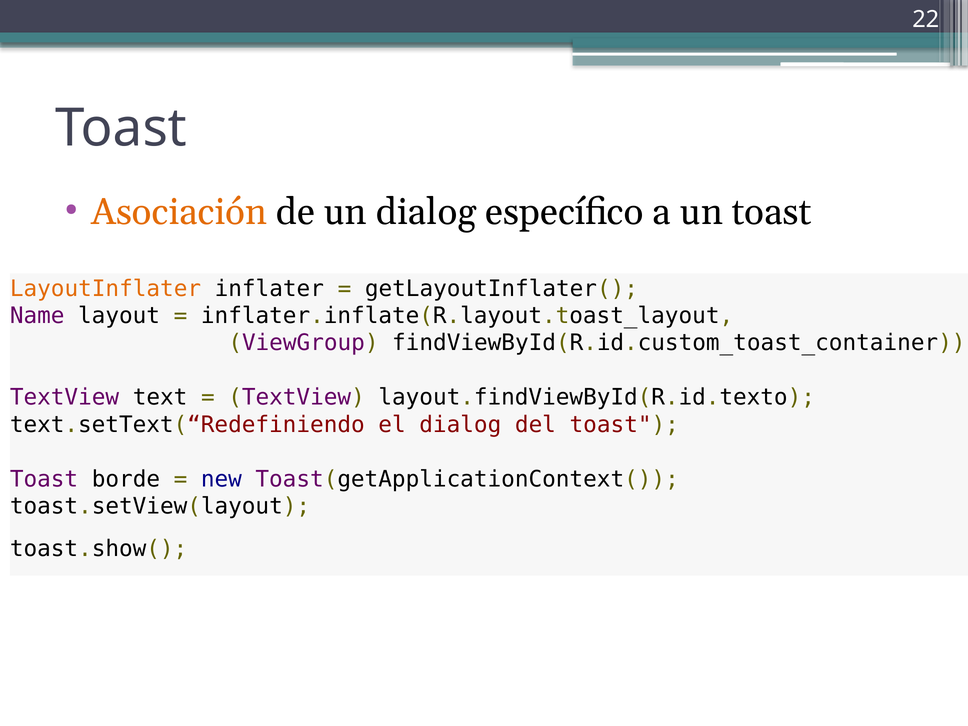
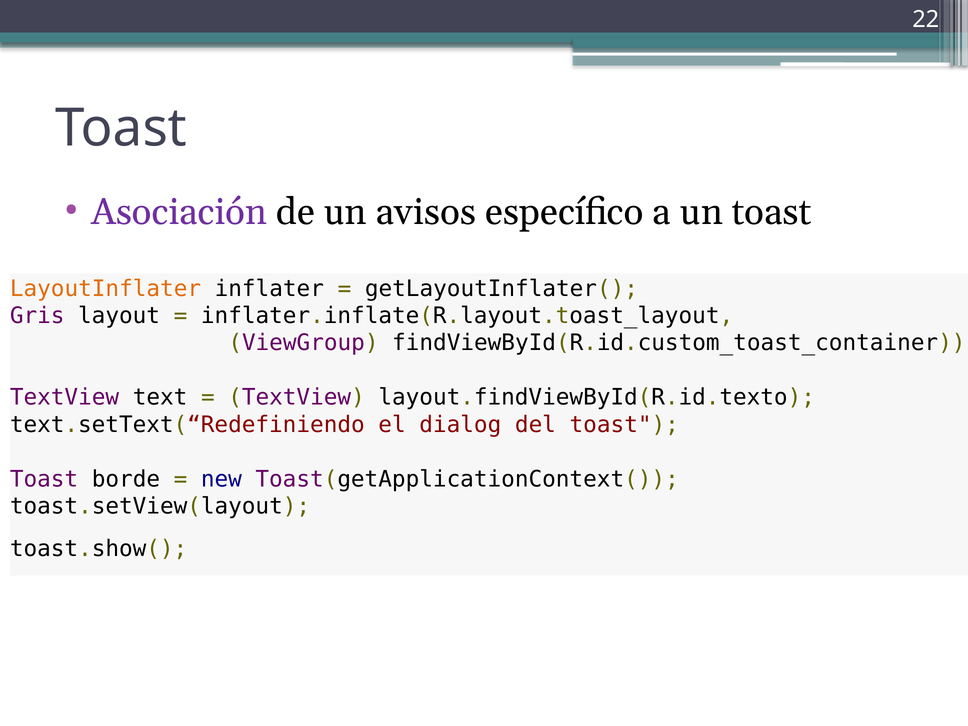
Asociación colour: orange -> purple
un dialog: dialog -> avisos
Name: Name -> Gris
